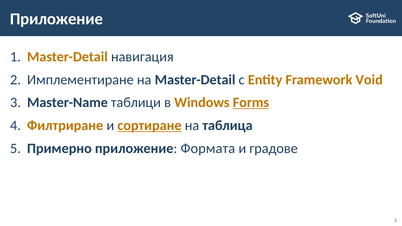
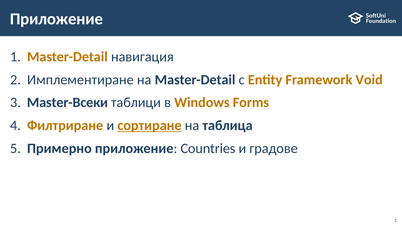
Master-Name: Master-Name -> Master-Всеки
Forms underline: present -> none
Формата: Формата -> Countries
